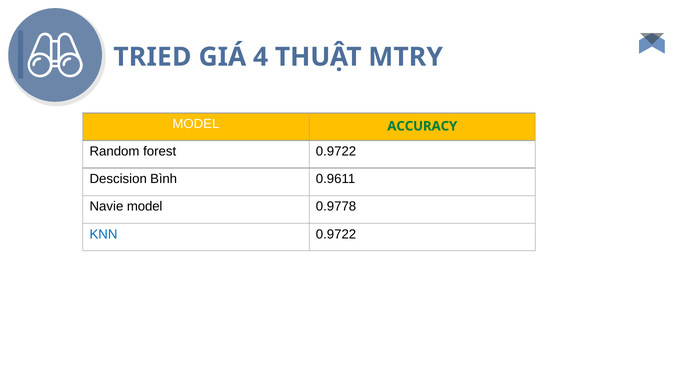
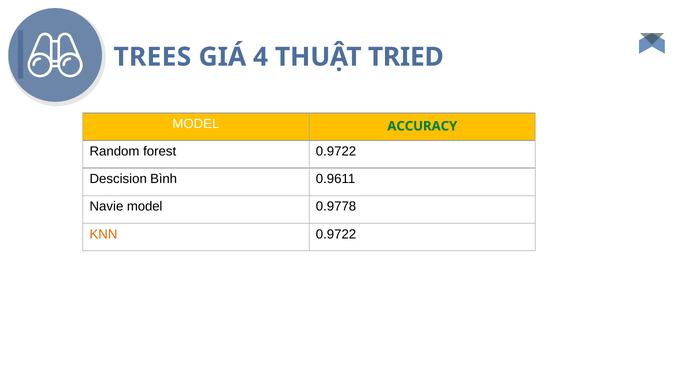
TRIED: TRIED -> TREES
MTRY: MTRY -> TRIED
KNN colour: blue -> orange
